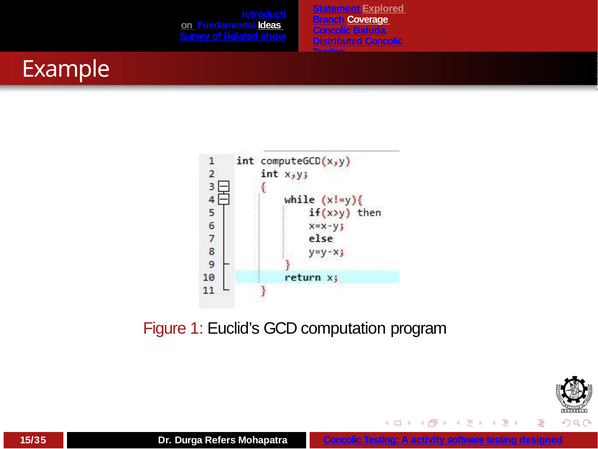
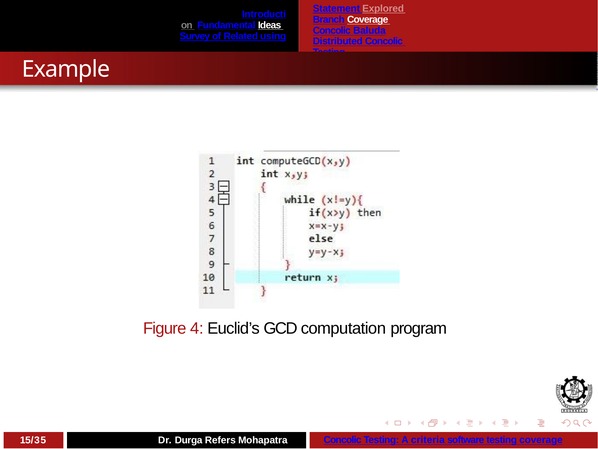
show: show -> using
1: 1 -> 4
activity: activity -> criteria
testing designed: designed -> coverage
